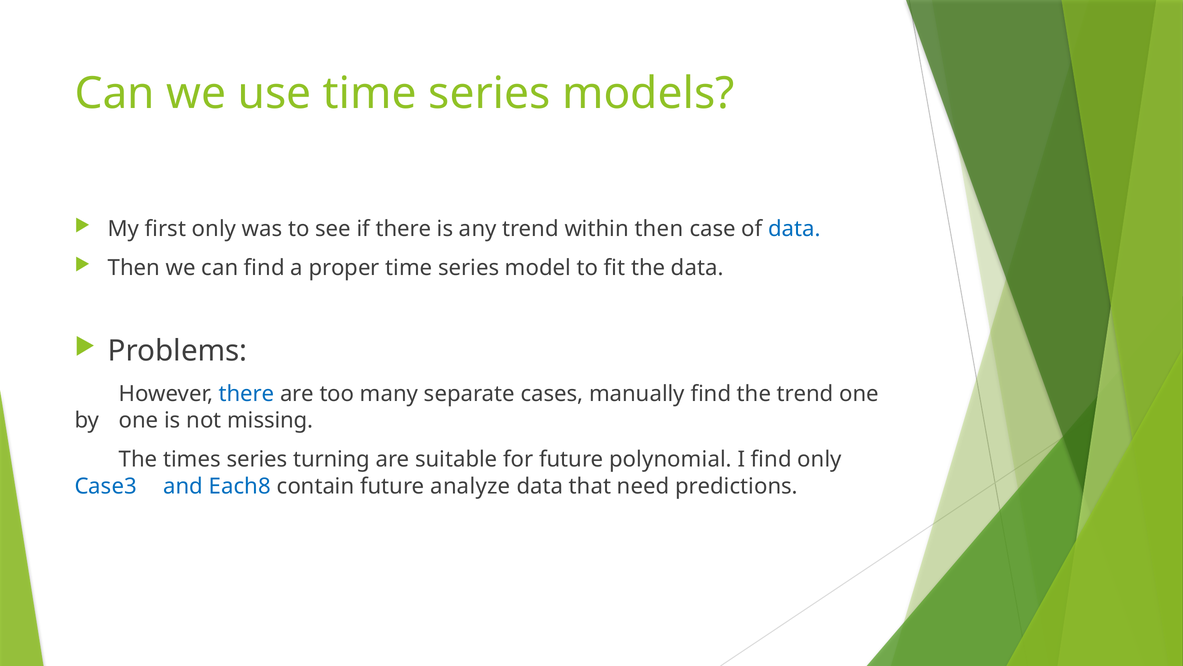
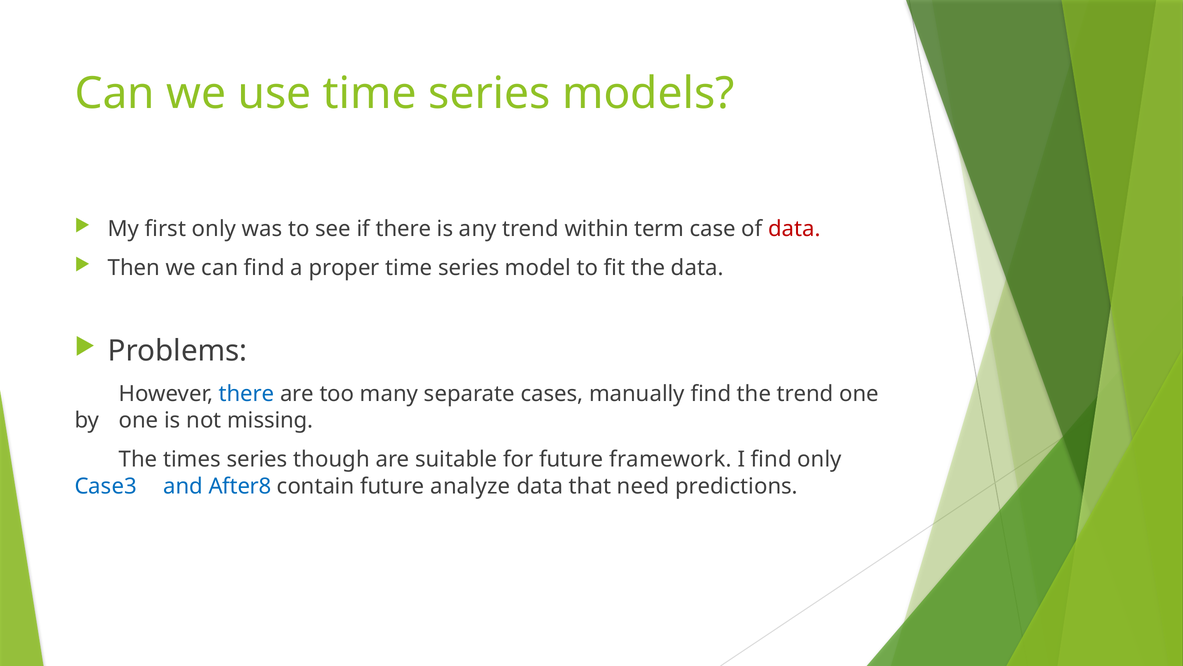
within then: then -> term
data at (795, 229) colour: blue -> red
turning: turning -> though
polynomial: polynomial -> framework
Each8: Each8 -> After8
